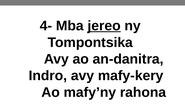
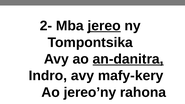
4-: 4- -> 2-
an-danitra underline: none -> present
mafy’ny: mafy’ny -> jereo’ny
